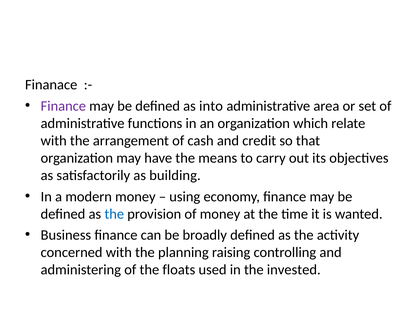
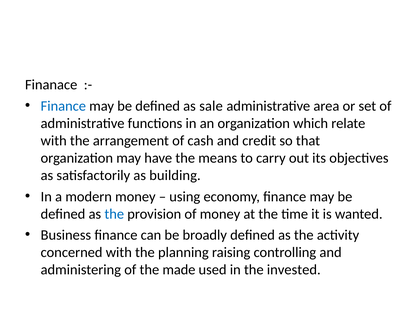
Finance at (63, 106) colour: purple -> blue
into: into -> sale
floats: floats -> made
